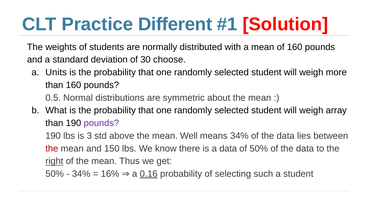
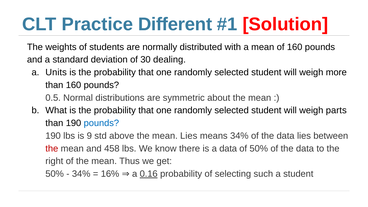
choose: choose -> dealing
array: array -> parts
pounds at (101, 123) colour: purple -> blue
3: 3 -> 9
mean Well: Well -> Lies
150: 150 -> 458
right underline: present -> none
